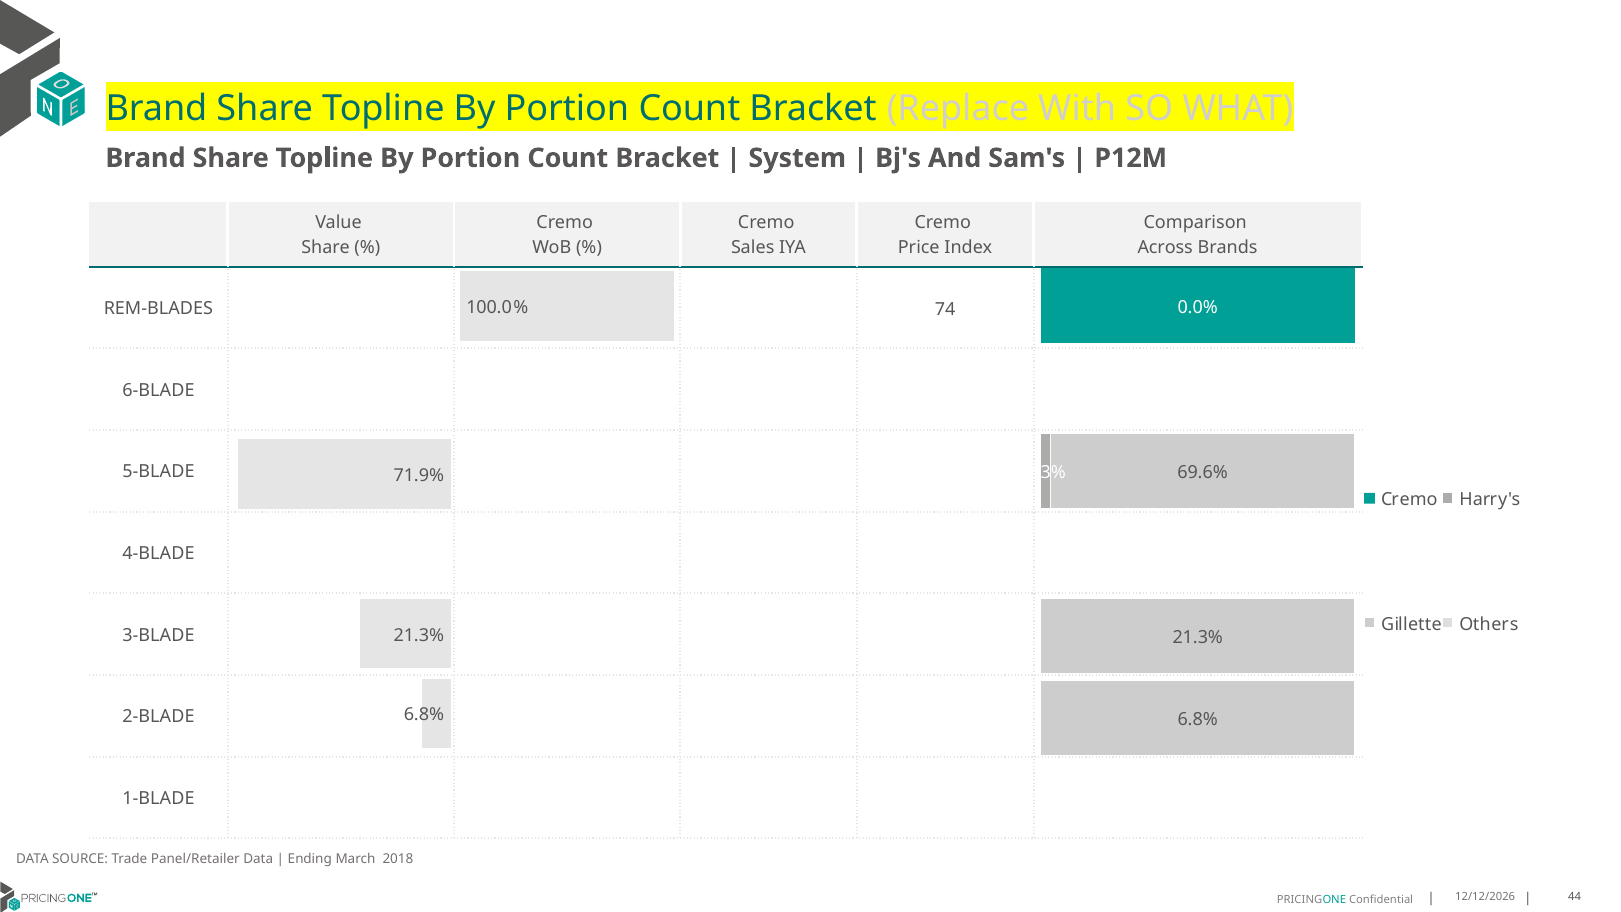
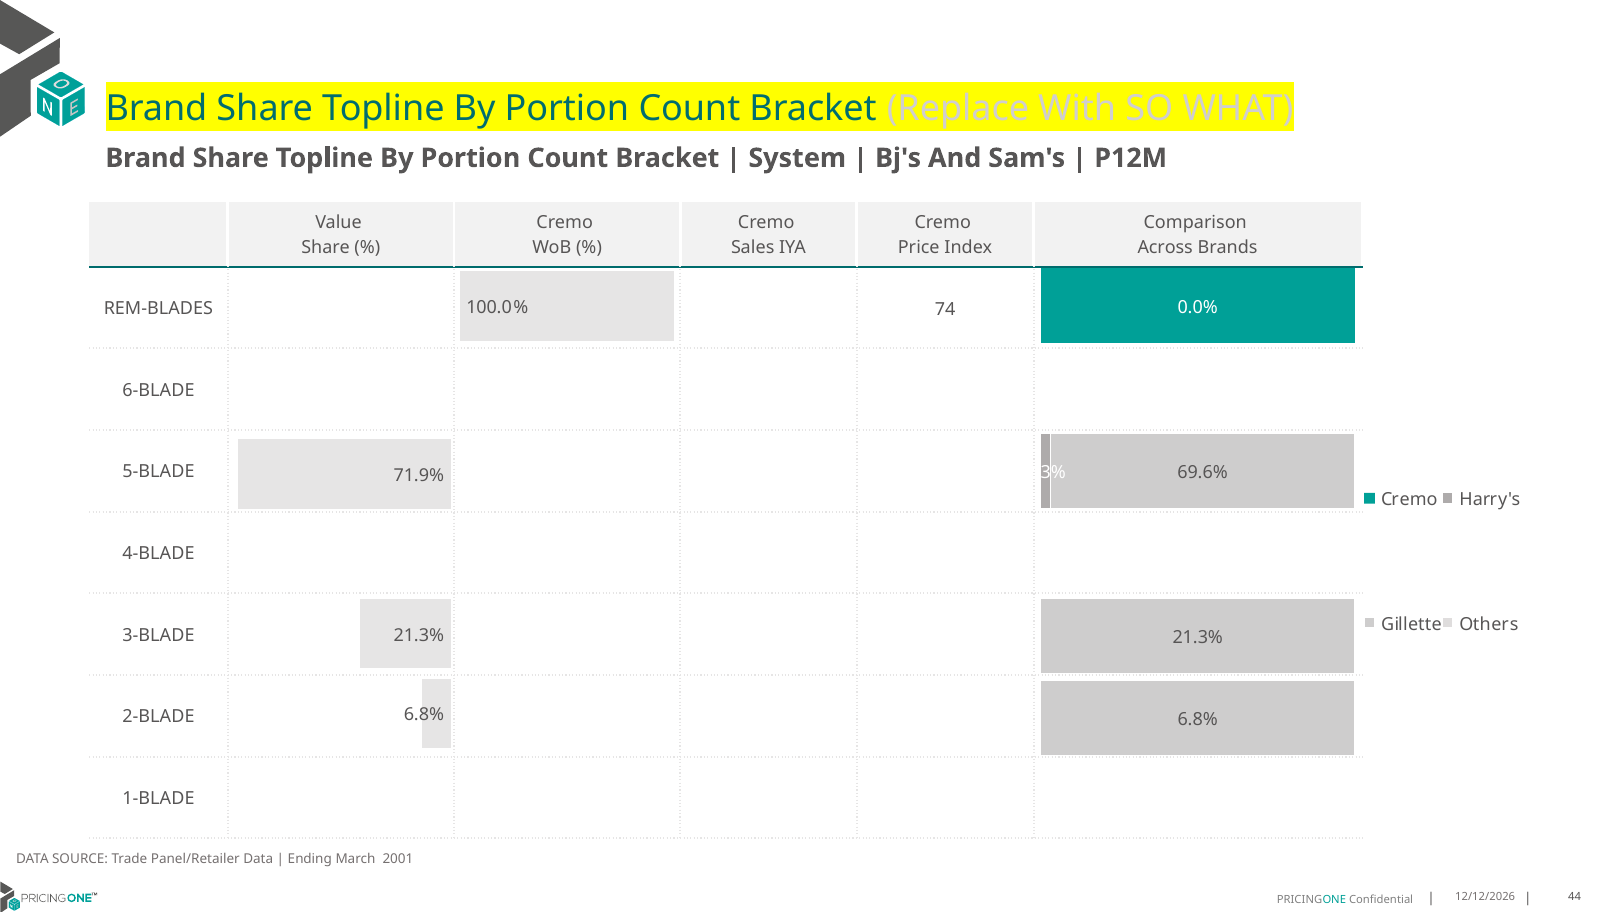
2018: 2018 -> 2001
